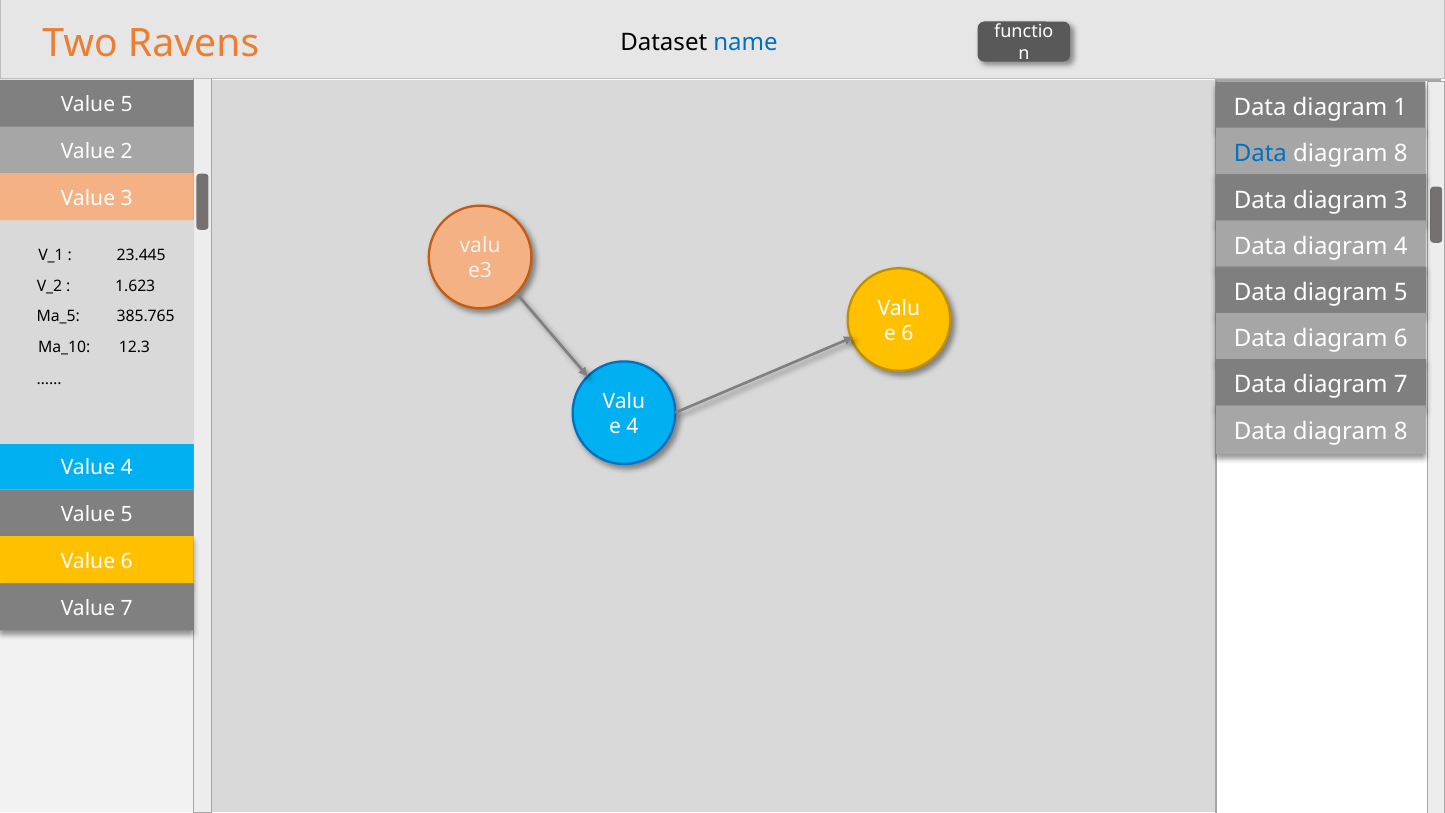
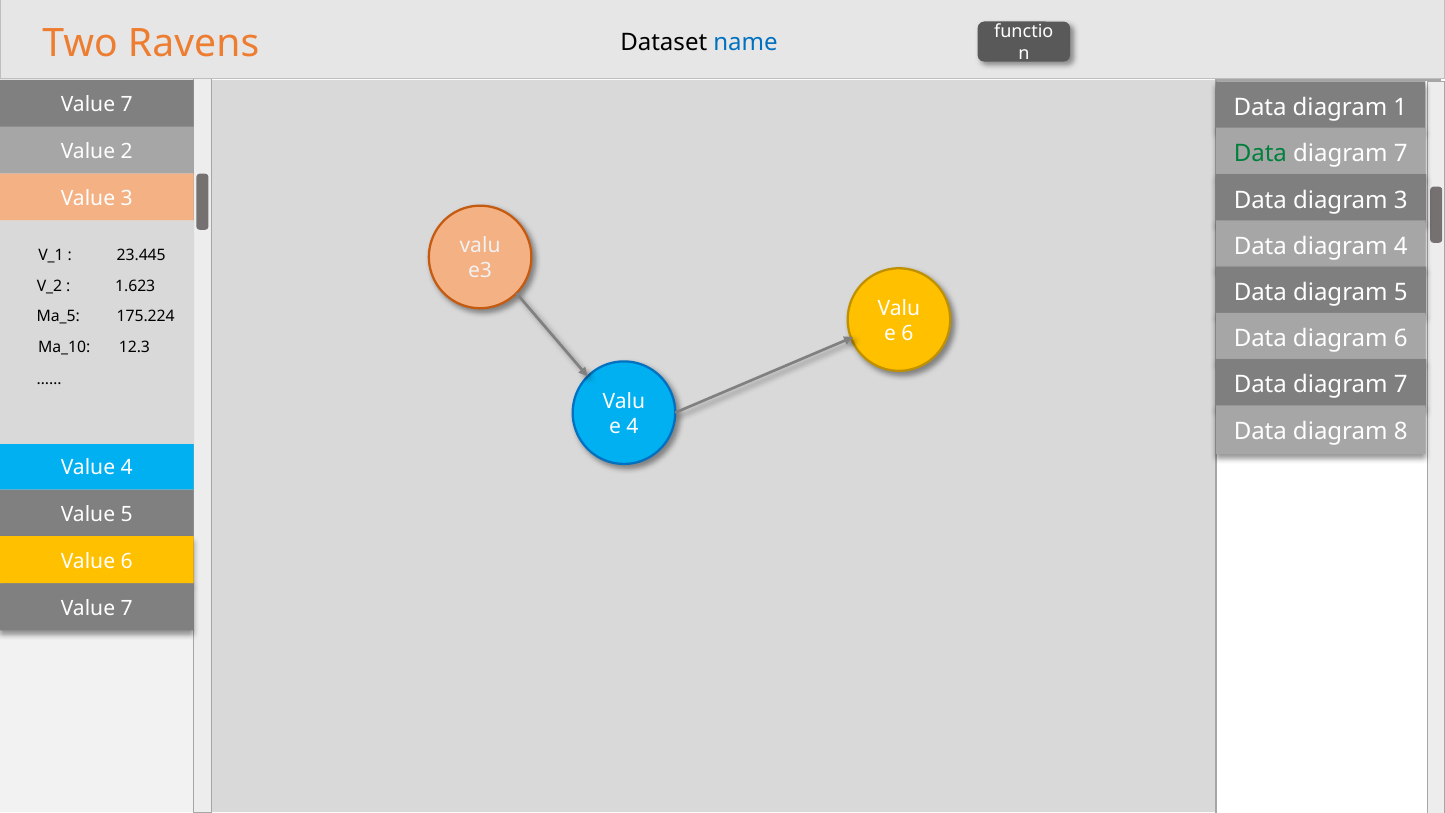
5 at (127, 105): 5 -> 7
Data at (1260, 154) colour: blue -> green
8 at (1401, 154): 8 -> 7
385.765: 385.765 -> 175.224
